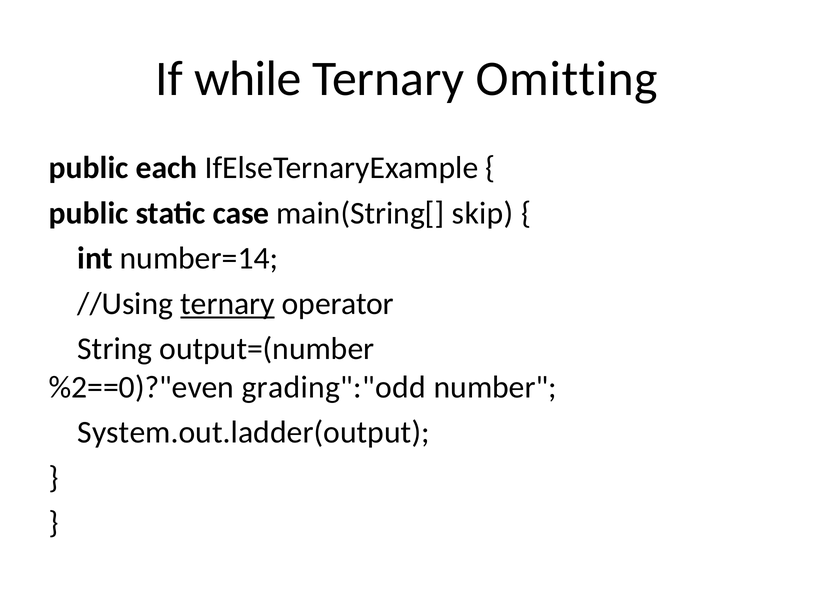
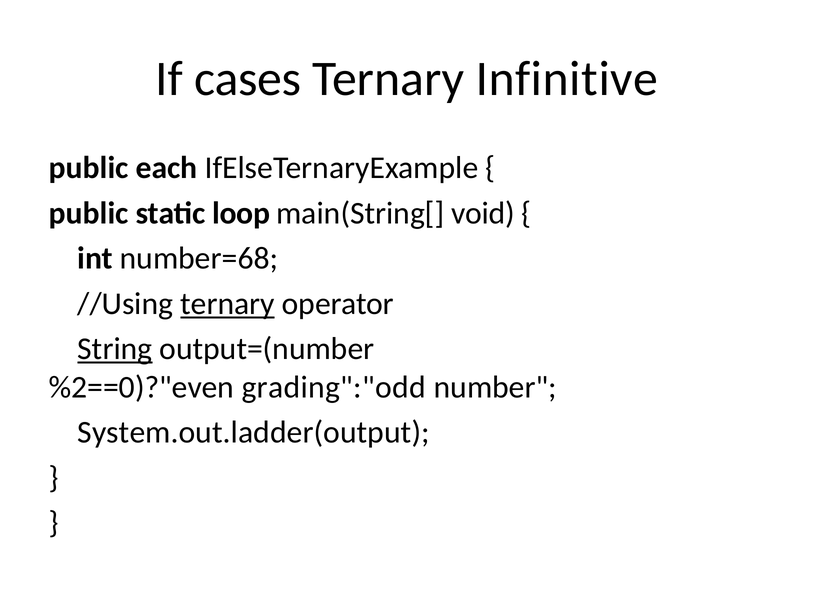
while: while -> cases
Omitting: Omitting -> Infinitive
case: case -> loop
skip: skip -> void
number=14: number=14 -> number=68
String underline: none -> present
